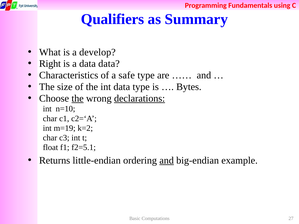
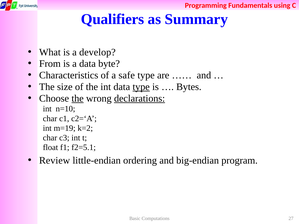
Right: Right -> From
data data: data -> byte
type at (141, 87) underline: none -> present
Returns: Returns -> Review
and at (167, 161) underline: present -> none
example: example -> program
